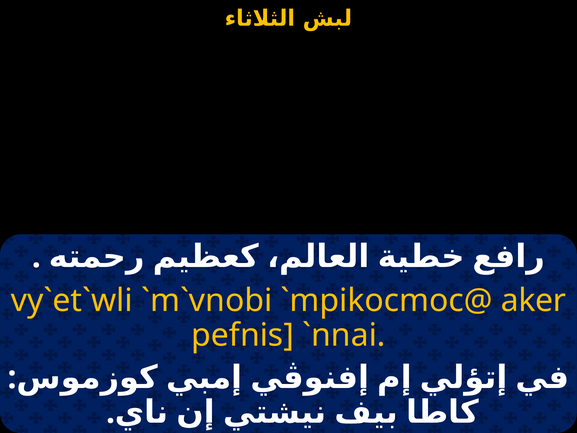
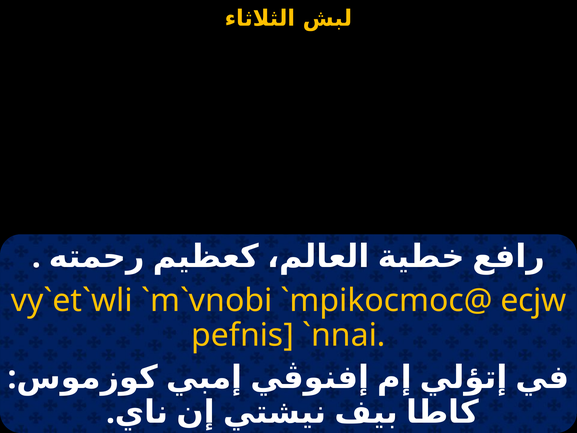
aker: aker -> ecjw
